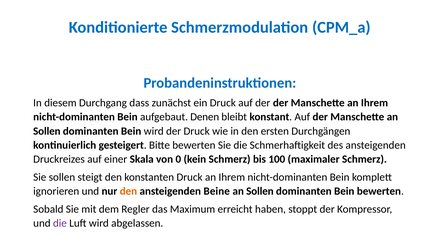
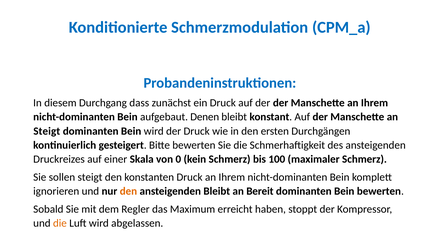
Sollen at (47, 131): Sollen -> Steigt
ansteigenden Beine: Beine -> Bleibt
Sollen at (260, 191): Sollen -> Bereit
die at (60, 223) colour: purple -> orange
